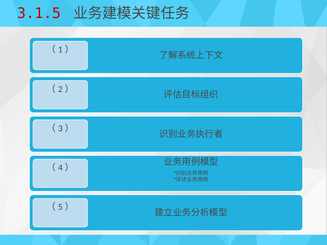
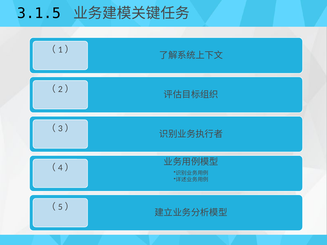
3.1.5 colour: red -> black
